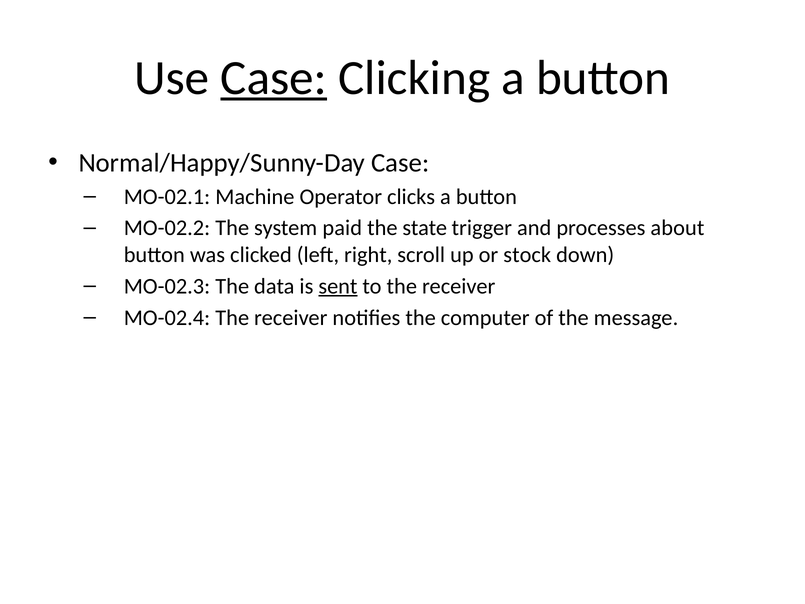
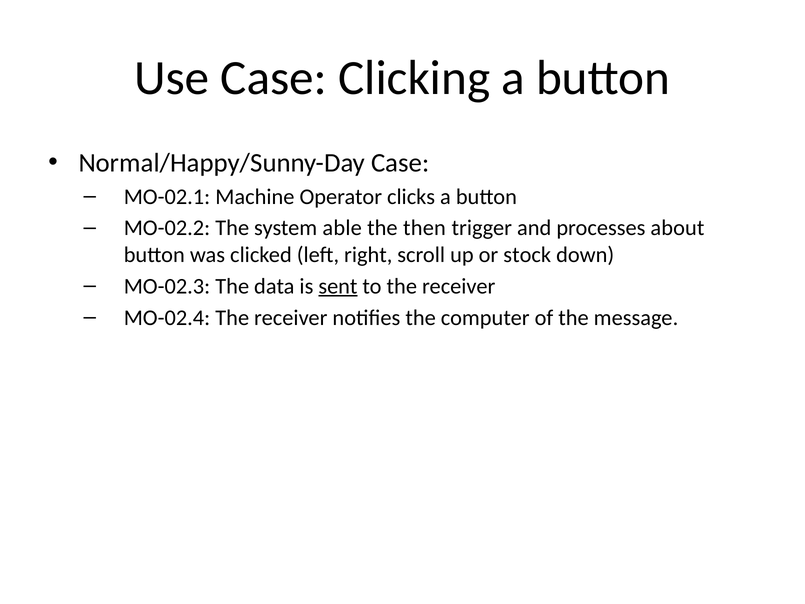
Case at (274, 78) underline: present -> none
paid: paid -> able
state: state -> then
